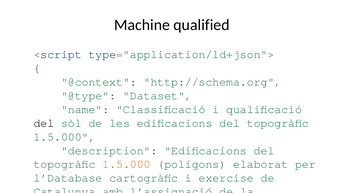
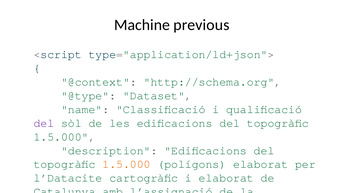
qualified: qualified -> previous
del at (44, 123) colour: black -> purple
l’Database: l’Database -> l’Datacite
i exercise: exercise -> elaborat
